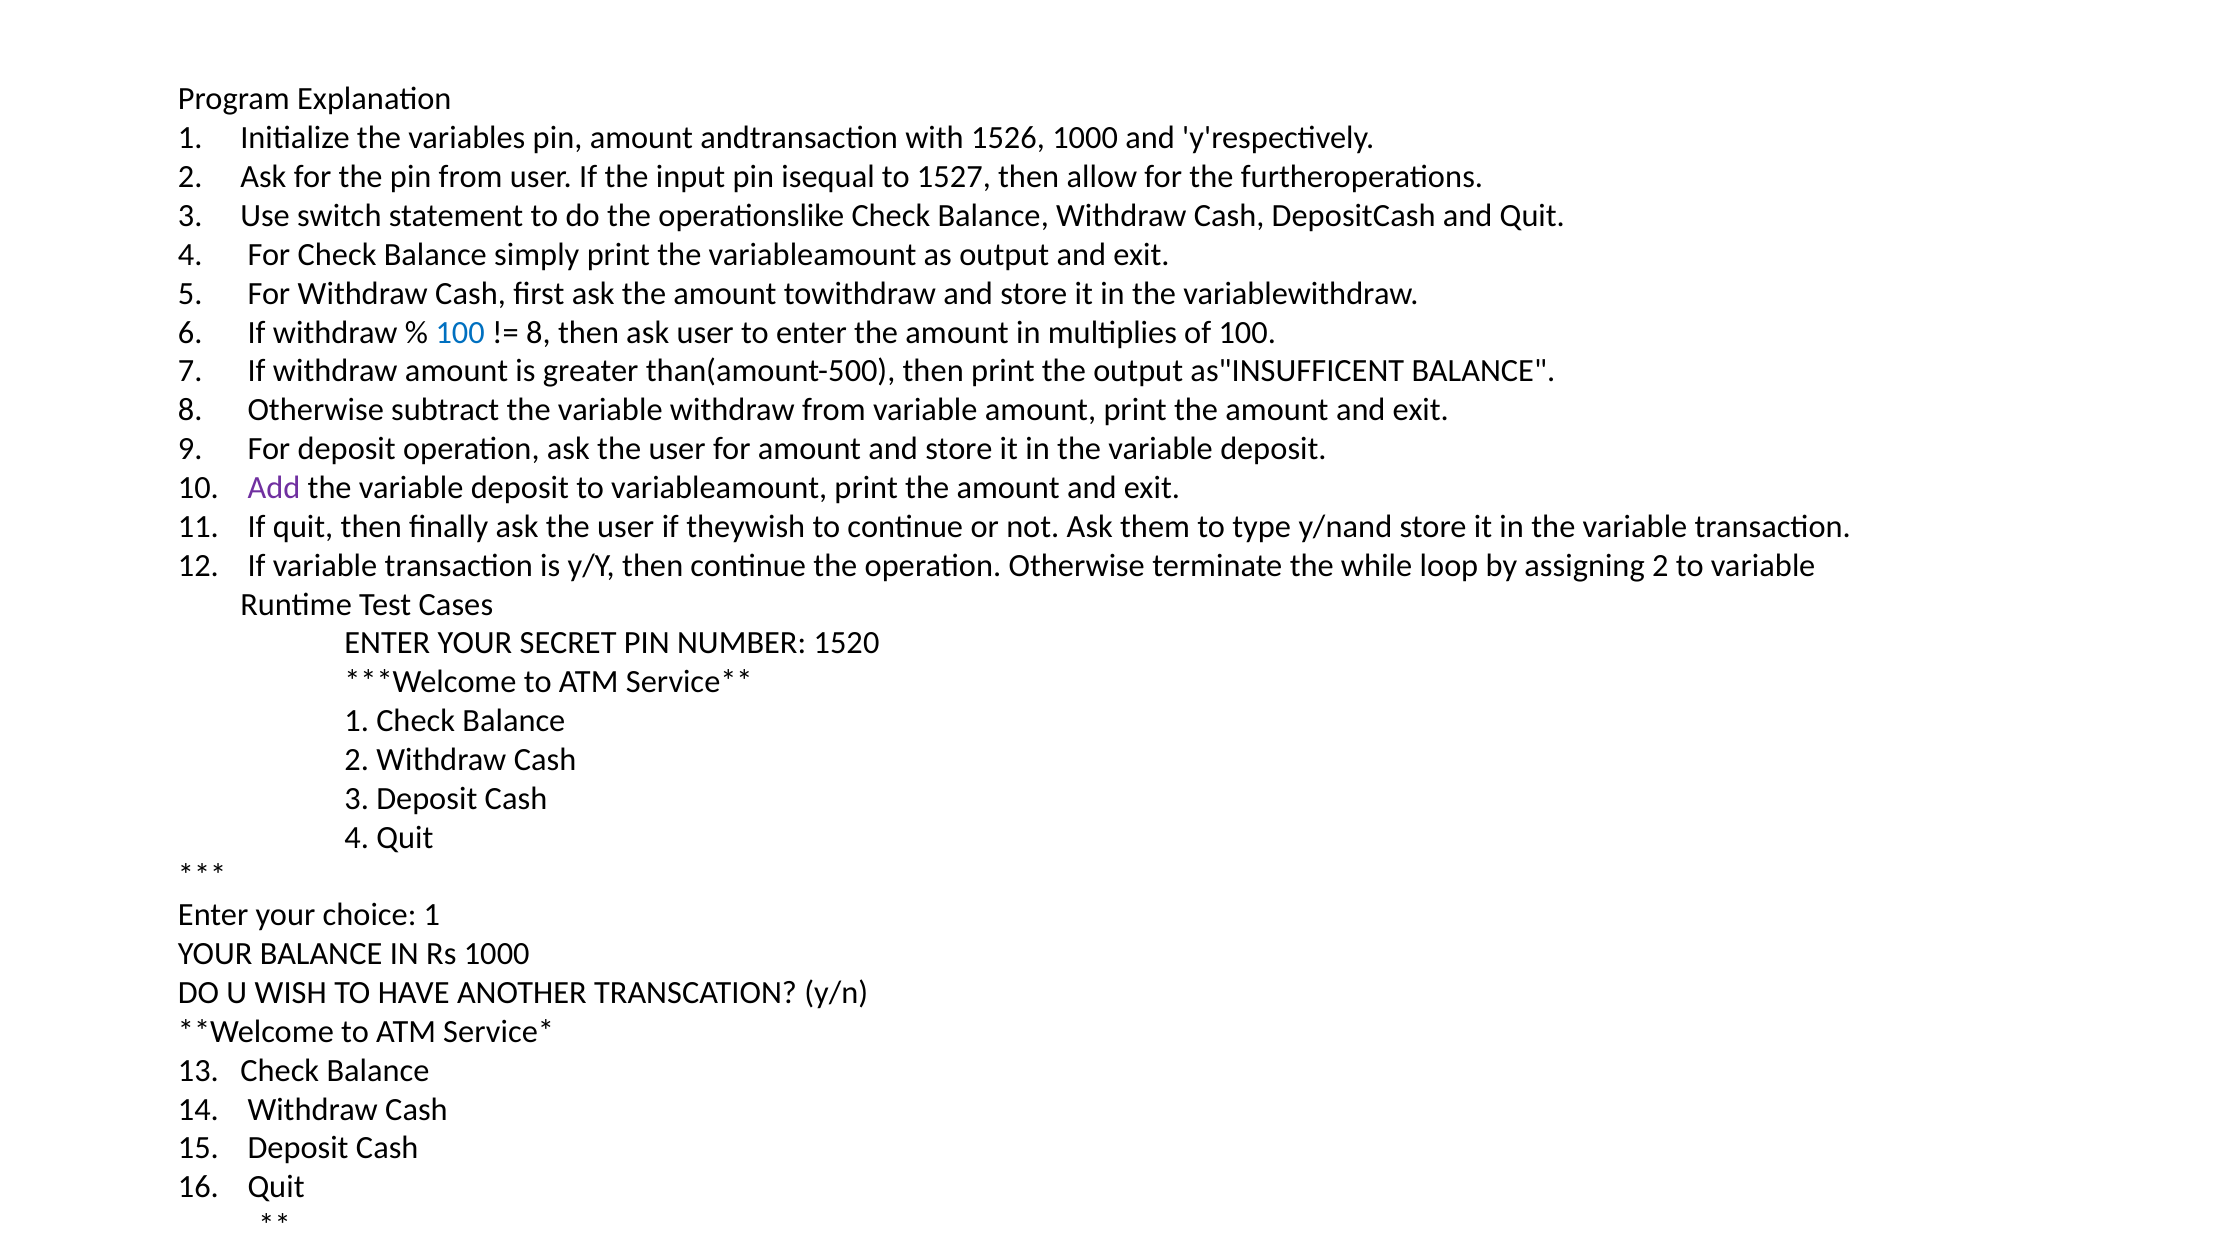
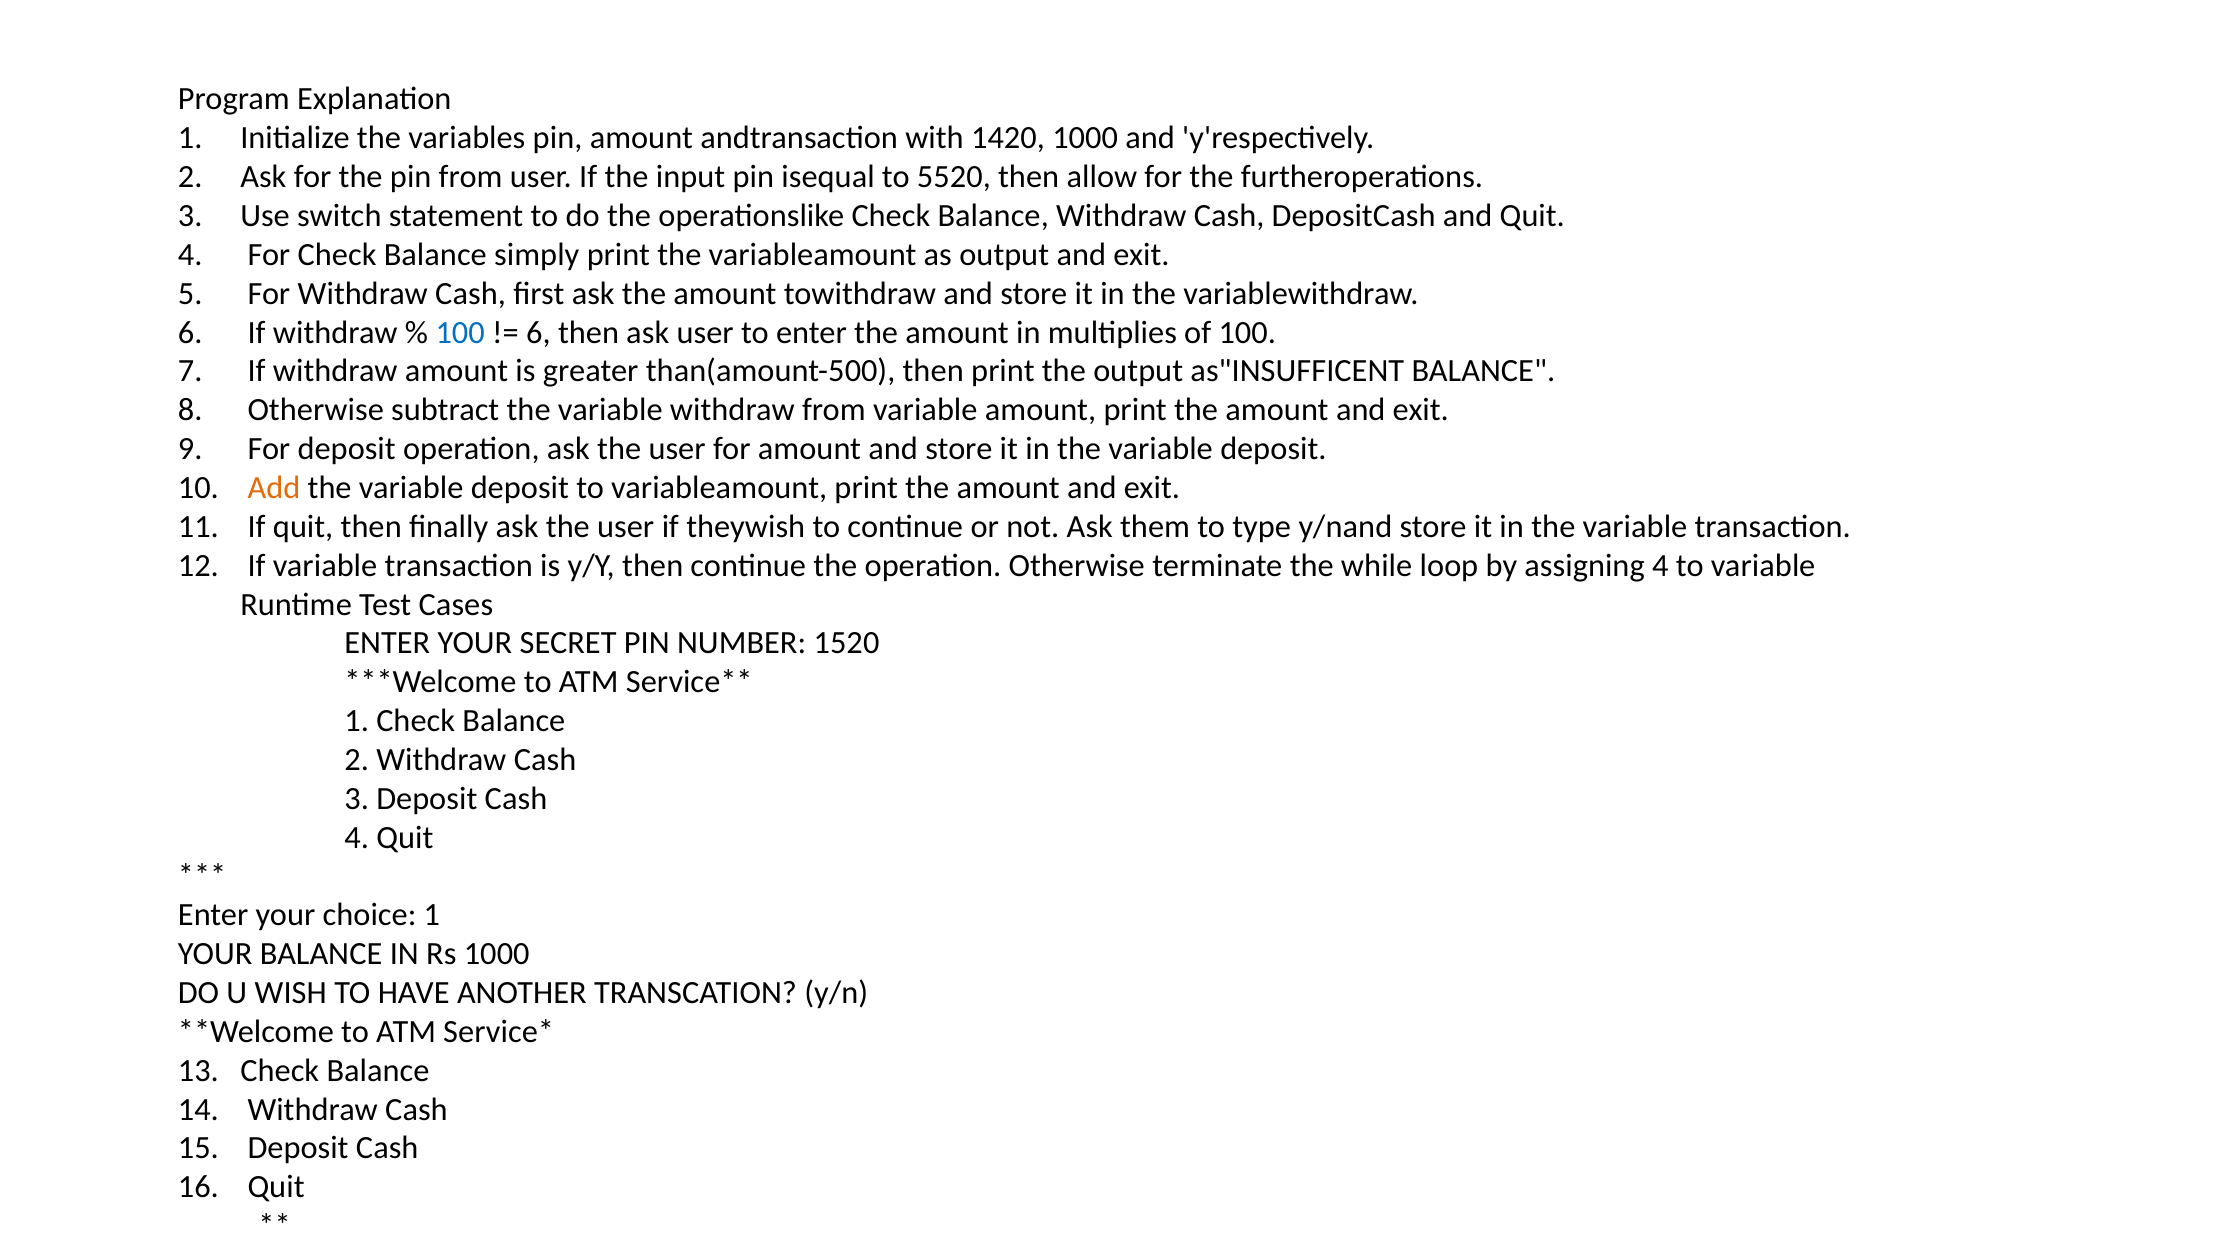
1526: 1526 -> 1420
1527: 1527 -> 5520
8 at (538, 332): 8 -> 6
Add colour: purple -> orange
assigning 2: 2 -> 4
